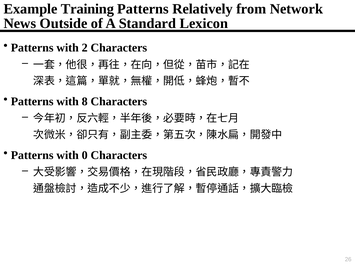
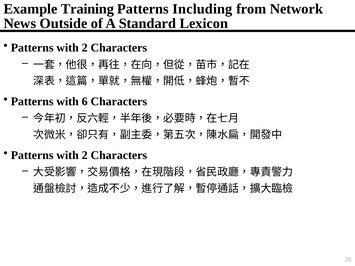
Relatively: Relatively -> Including
8: 8 -> 6
0 at (85, 155): 0 -> 2
